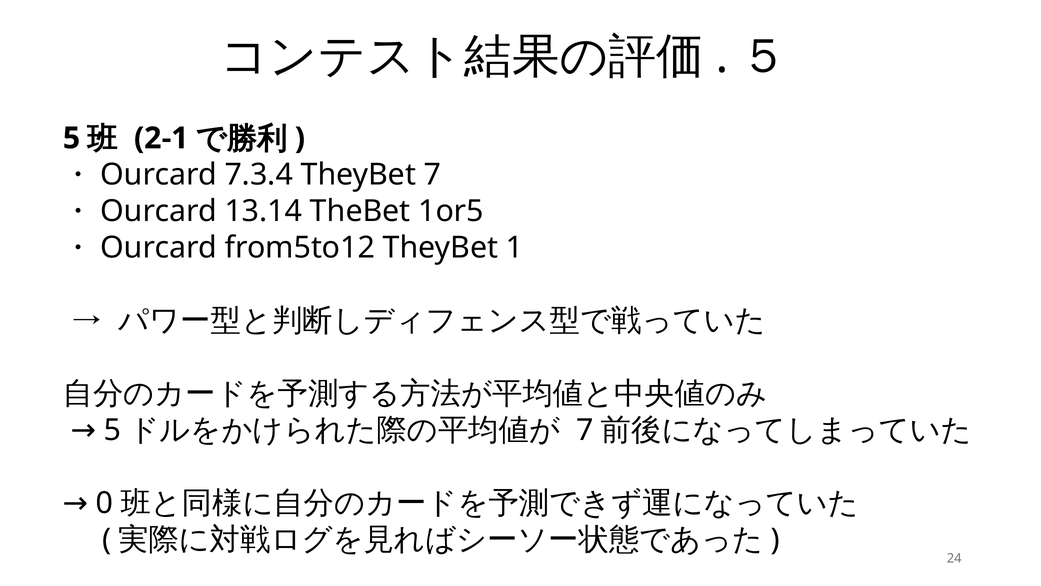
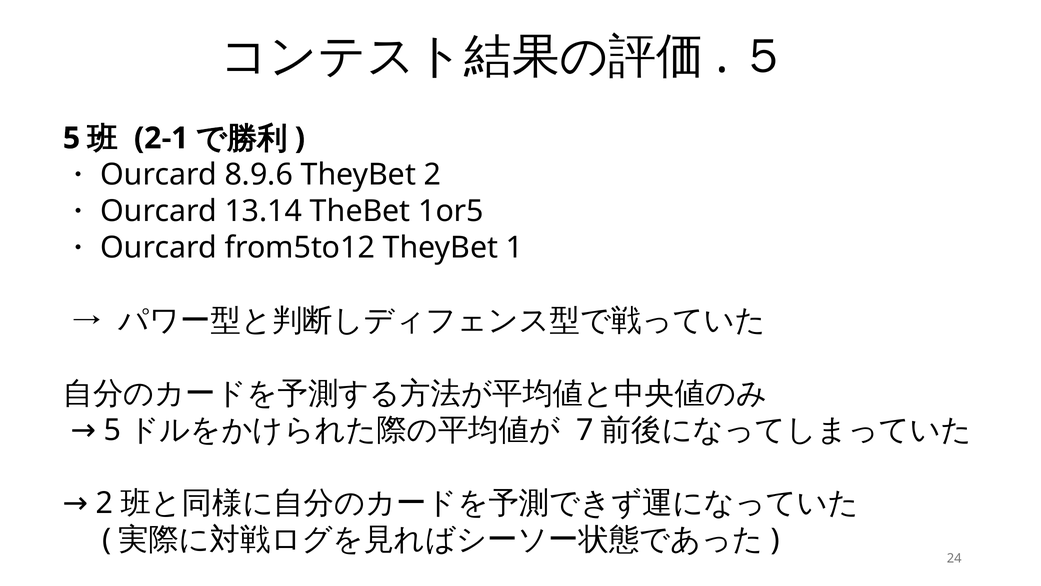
7.3.4: 7.3.4 -> 8.9.6
TheyBet 7: 7 -> 2
0 at (105, 503): 0 -> 2
